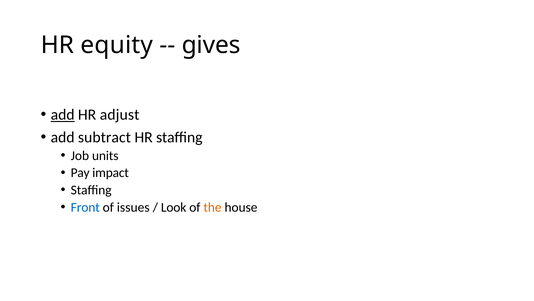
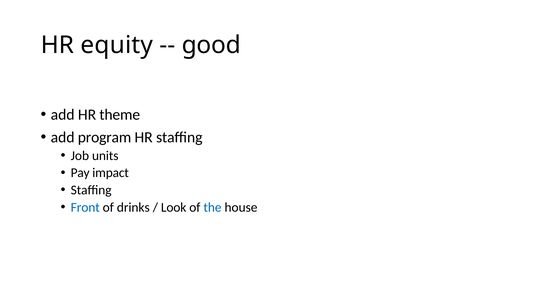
gives: gives -> good
add at (63, 115) underline: present -> none
adjust: adjust -> theme
subtract: subtract -> program
issues: issues -> drinks
the colour: orange -> blue
